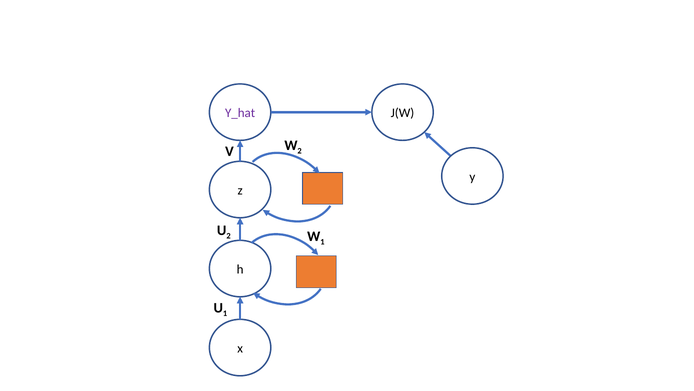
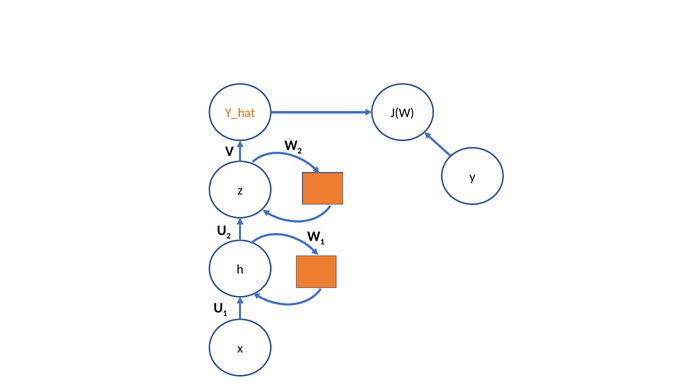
Y_hat colour: purple -> orange
